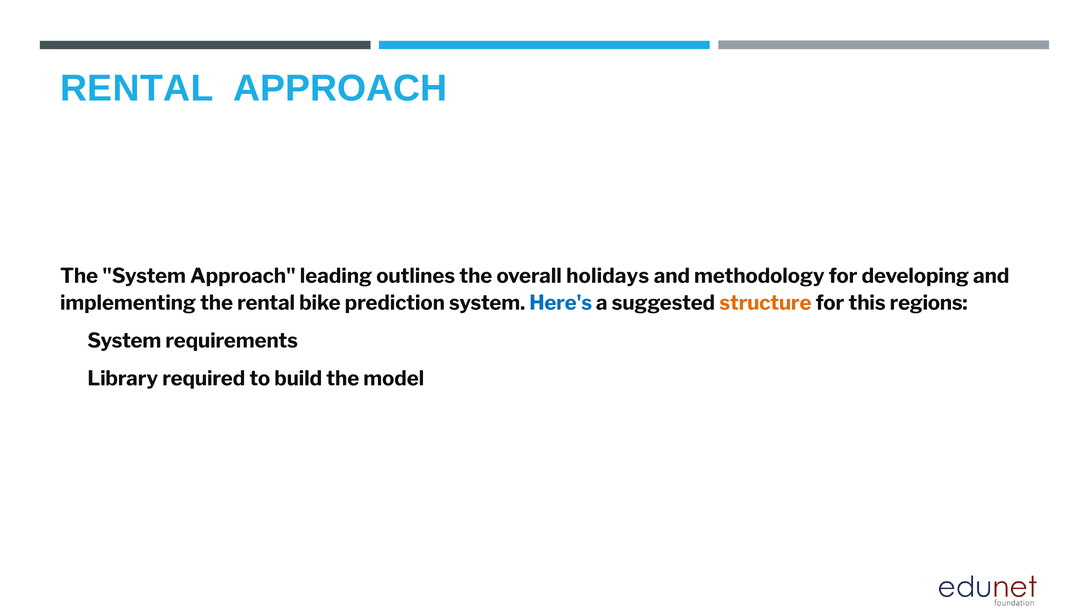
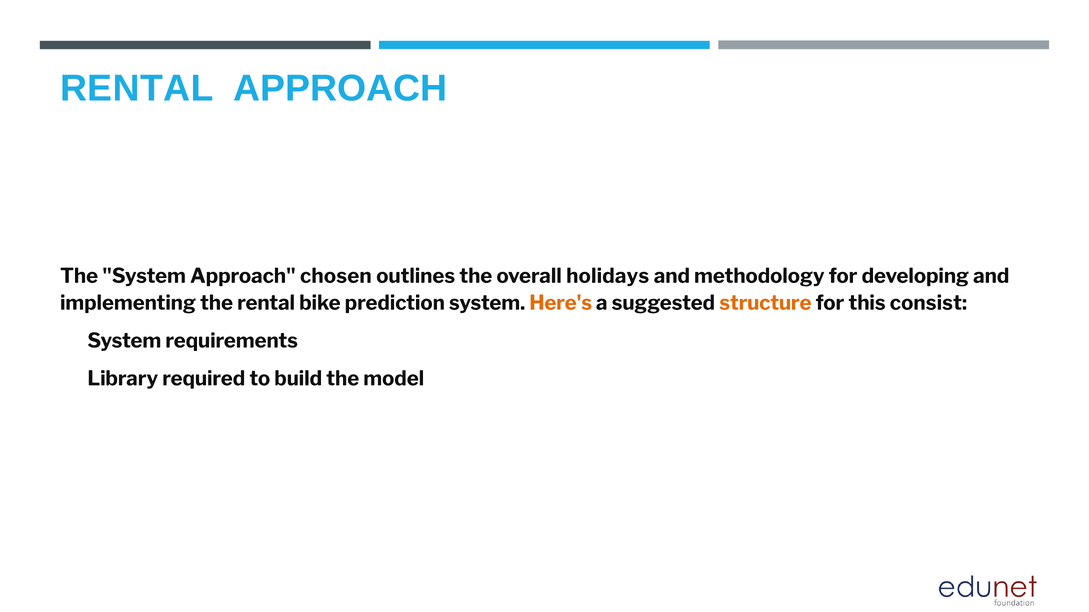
leading: leading -> chosen
Here's colour: blue -> orange
regions: regions -> consist
